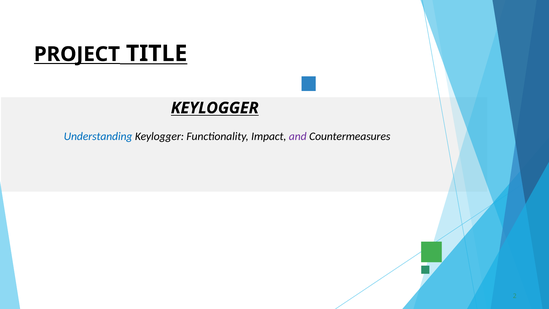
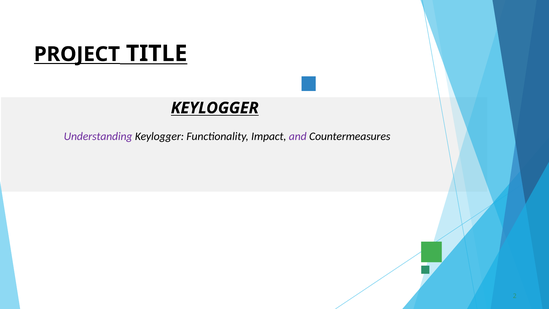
Understanding colour: blue -> purple
